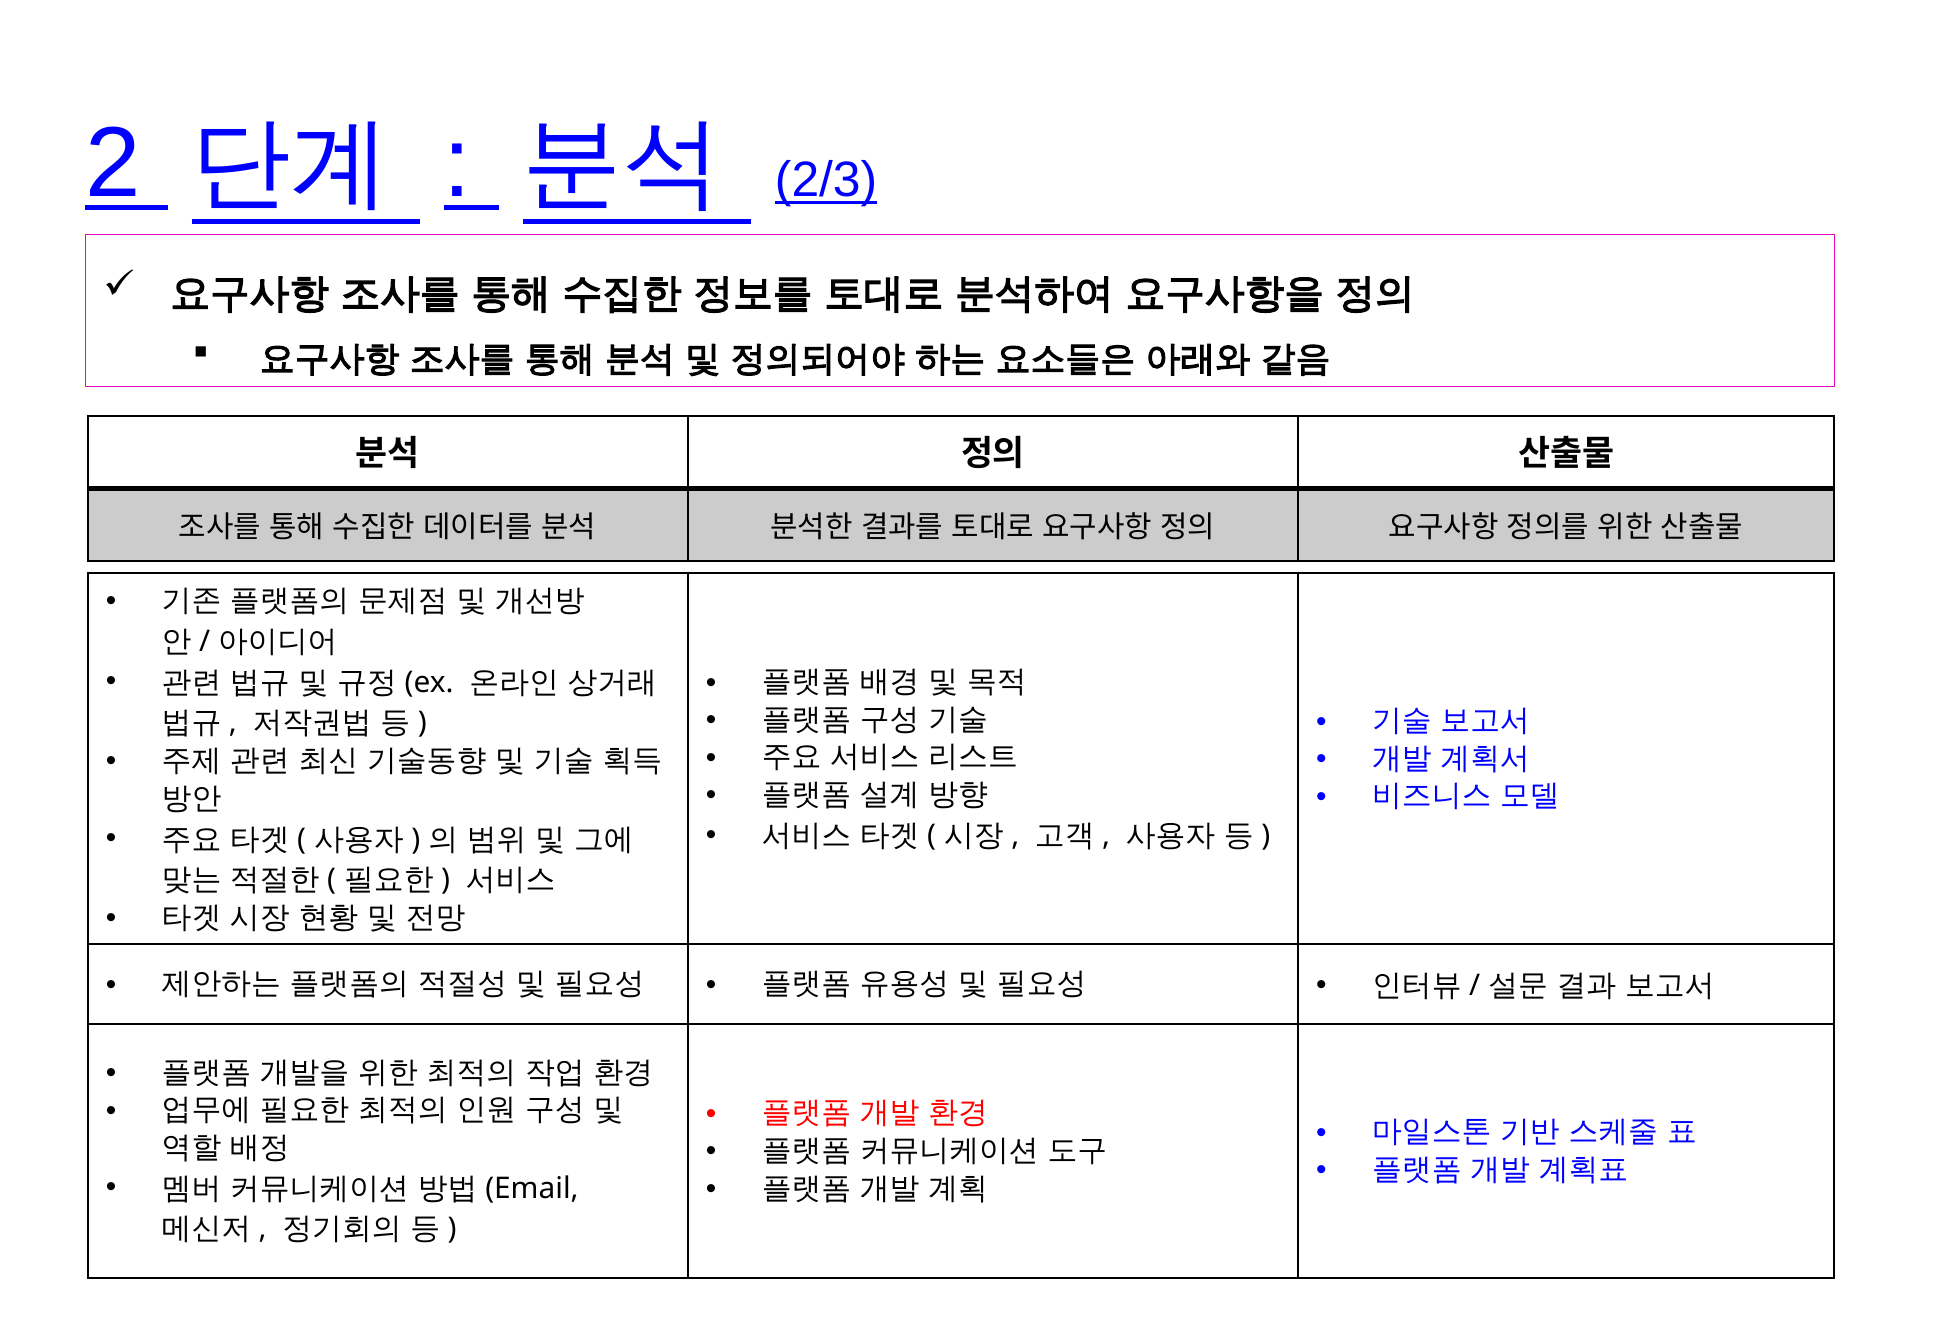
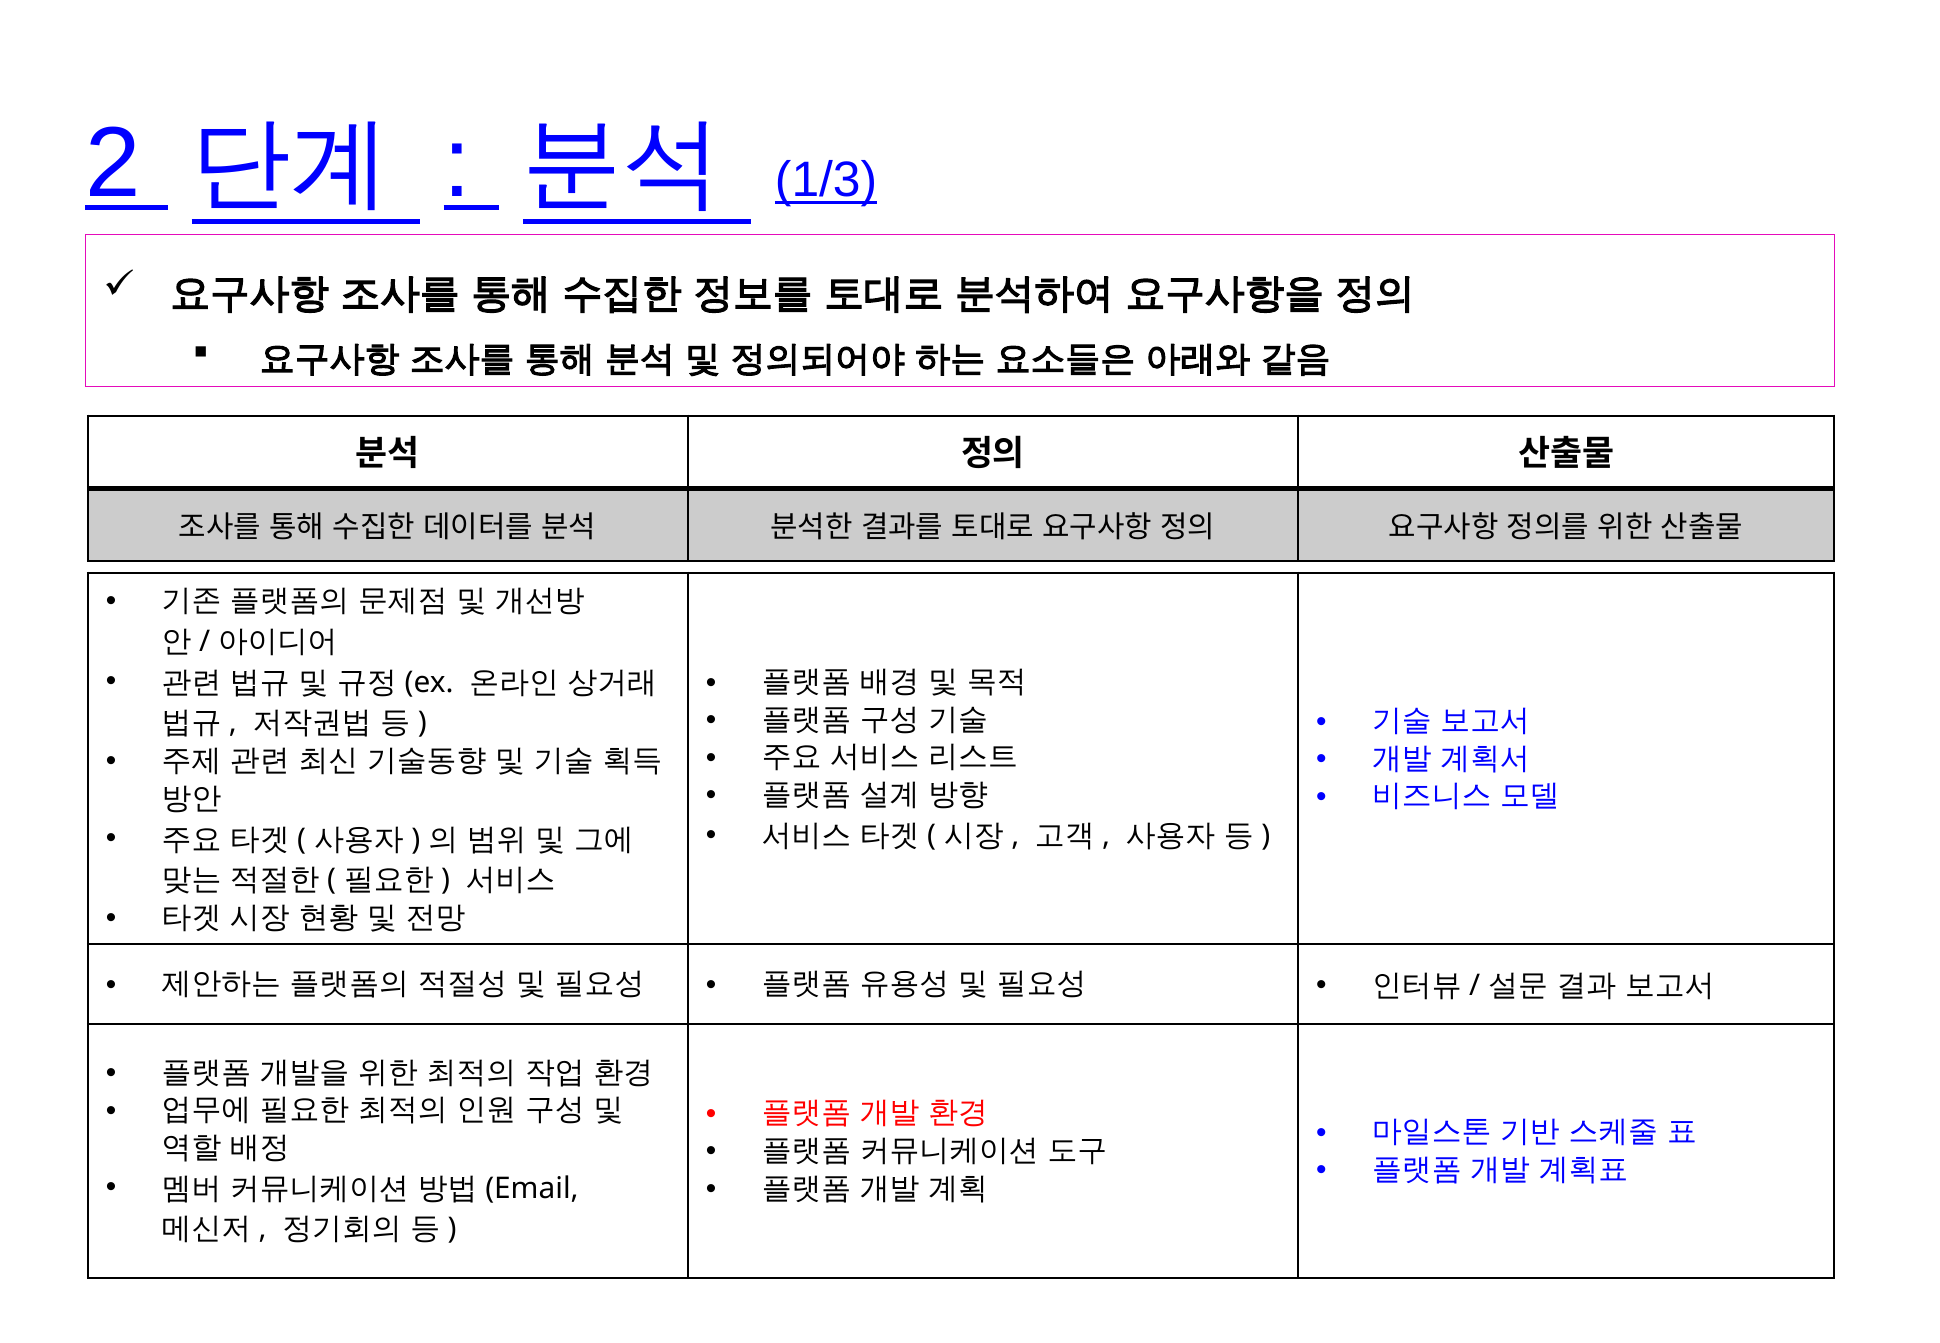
2/3: 2/3 -> 1/3
